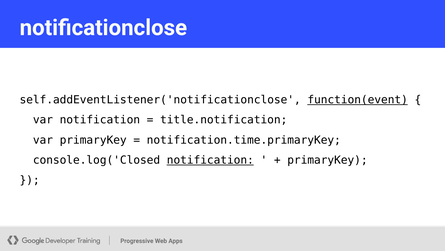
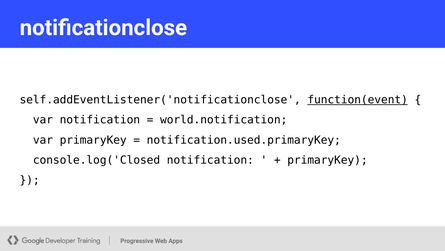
title.notification: title.notification -> world.notification
notification.time.primaryKey: notification.time.primaryKey -> notification.used.primaryKey
notification at (210, 160) underline: present -> none
